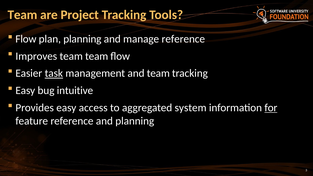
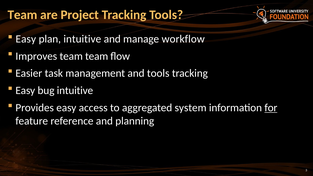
Flow at (26, 39): Flow -> Easy
plan planning: planning -> intuitive
manage reference: reference -> workflow
task underline: present -> none
and team: team -> tools
